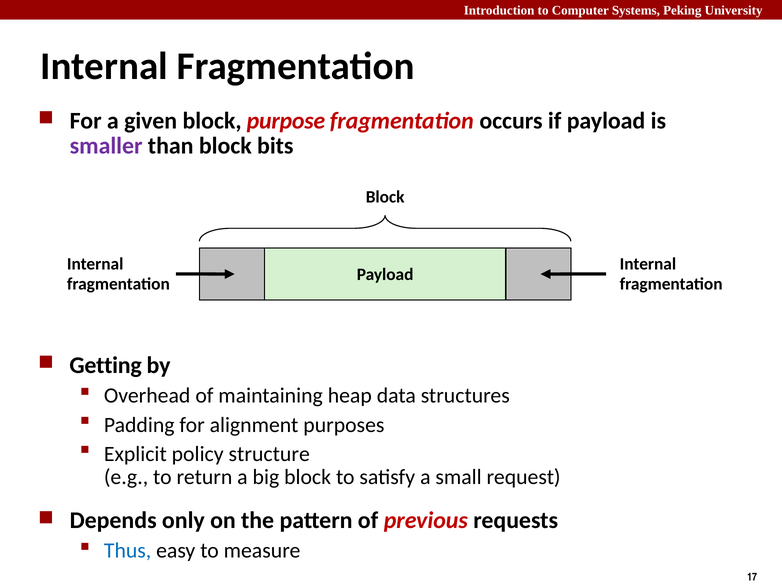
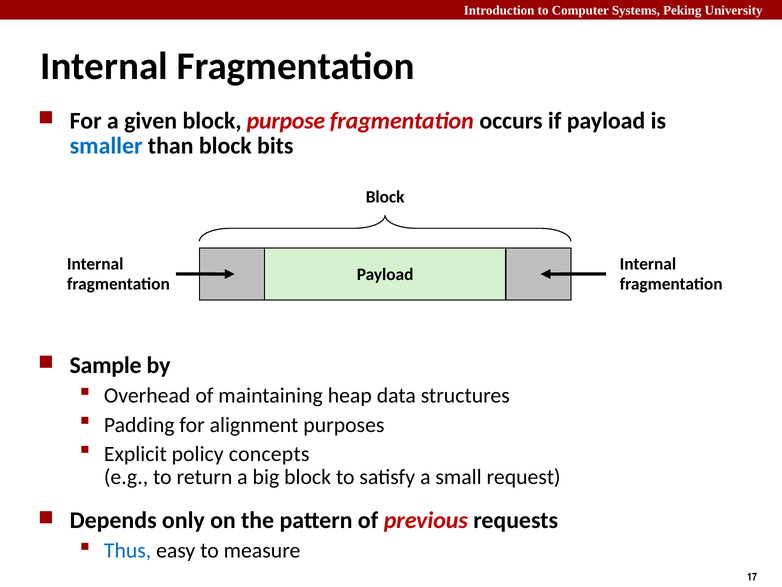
smaller colour: purple -> blue
Getting: Getting -> Sample
structure: structure -> concepts
